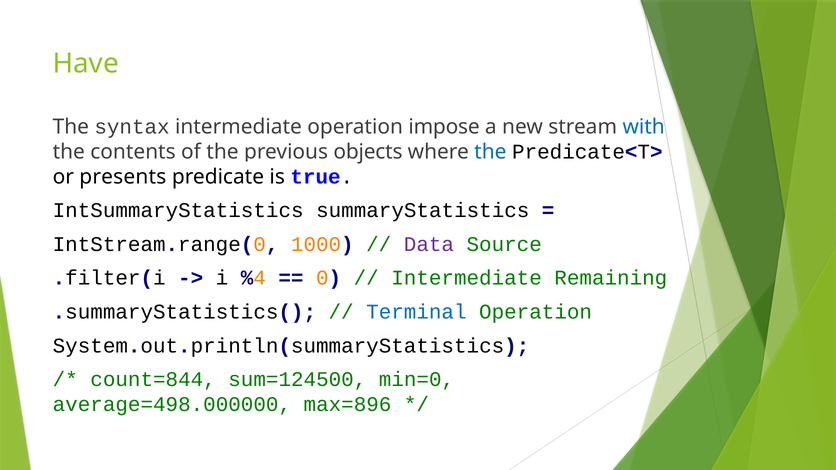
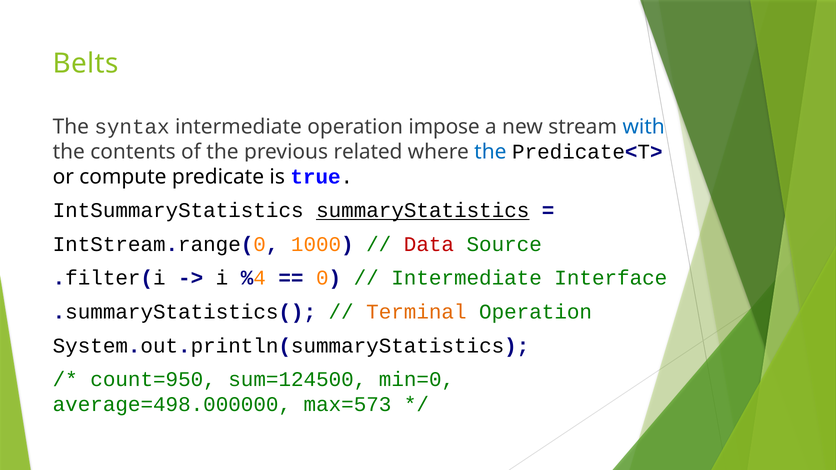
Have: Have -> Belts
objects: objects -> related
presents: presents -> compute
summaryStatistics underline: none -> present
Data colour: purple -> red
Remaining: Remaining -> Interface
Terminal colour: blue -> orange
count=844: count=844 -> count=950
max=896: max=896 -> max=573
